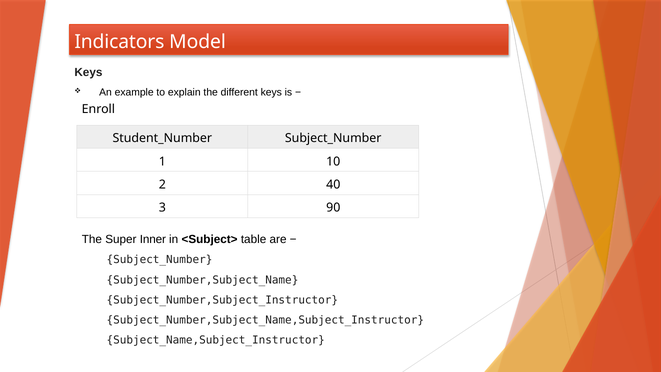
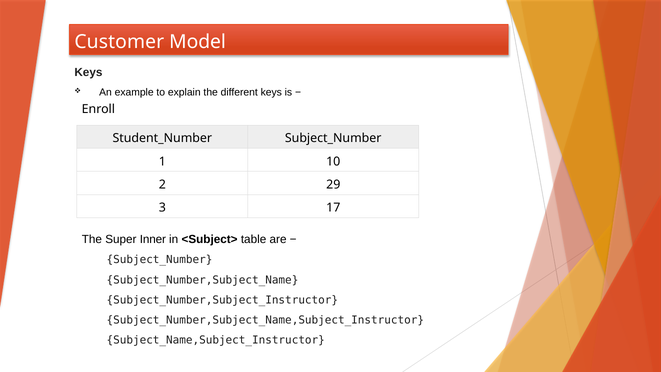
Indicators: Indicators -> Customer
40: 40 -> 29
90: 90 -> 17
